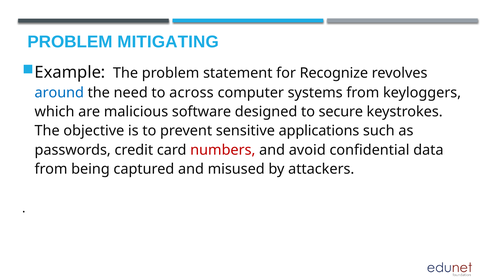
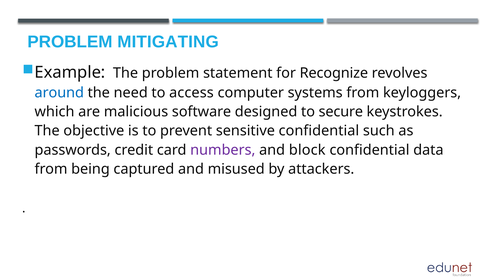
across: across -> access
sensitive applications: applications -> confidential
numbers colour: red -> purple
avoid: avoid -> block
